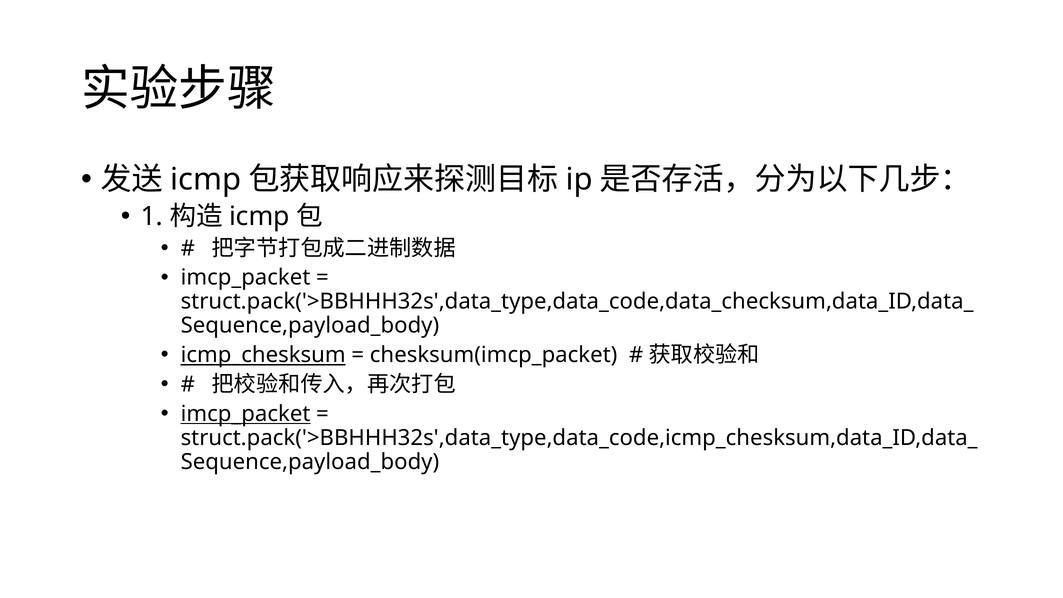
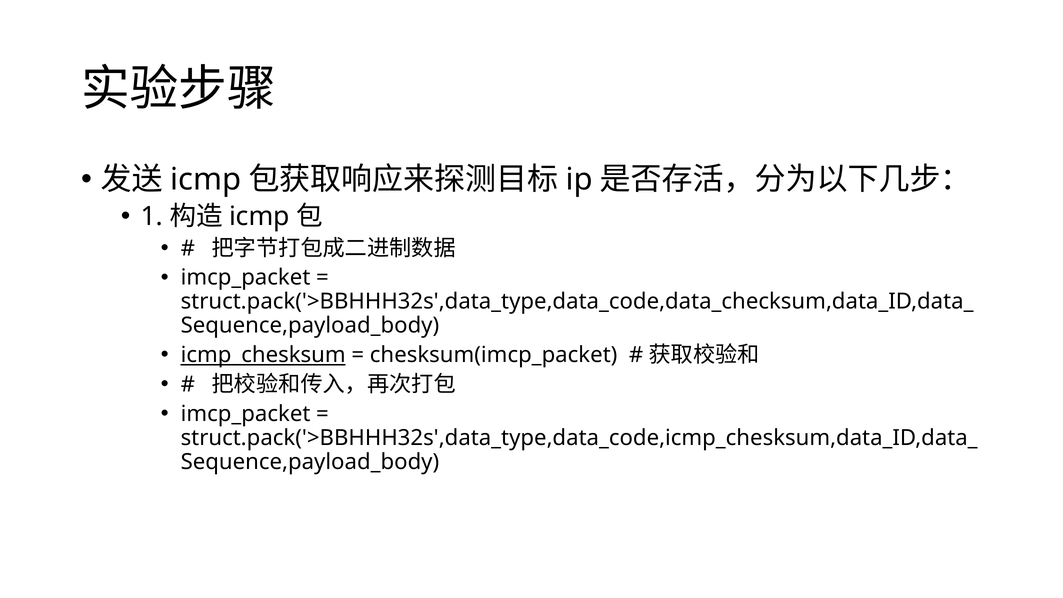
imcp_packet at (246, 414) underline: present -> none
